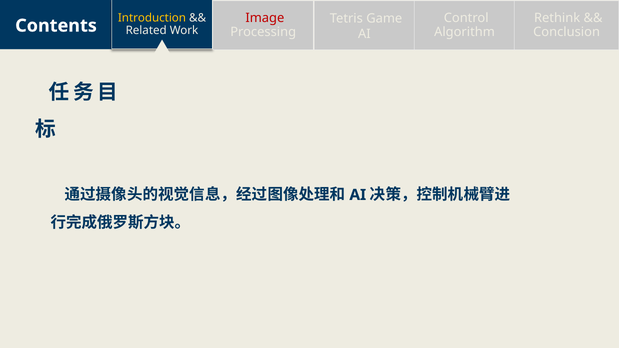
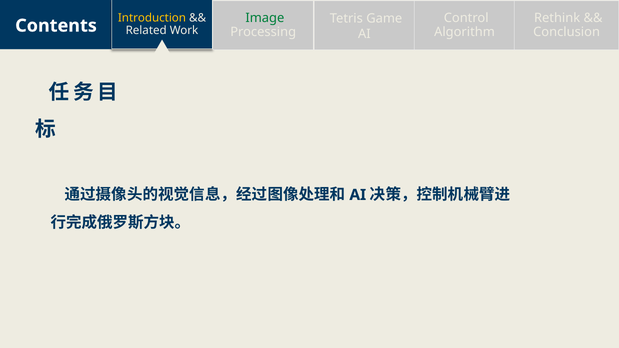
Image colour: red -> green
